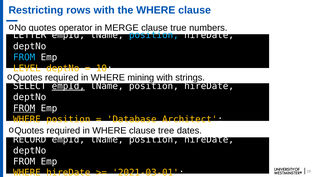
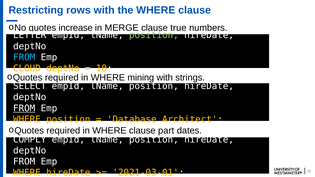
operator: operator -> increase
position at (154, 35) colour: light blue -> light green
LEVEL: LEVEL -> CLOUD
empId at (68, 86) underline: present -> none
tree: tree -> part
RECORD: RECORD -> COMPLY
